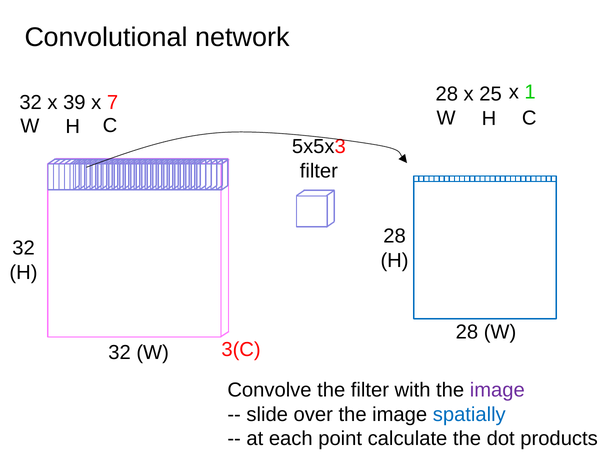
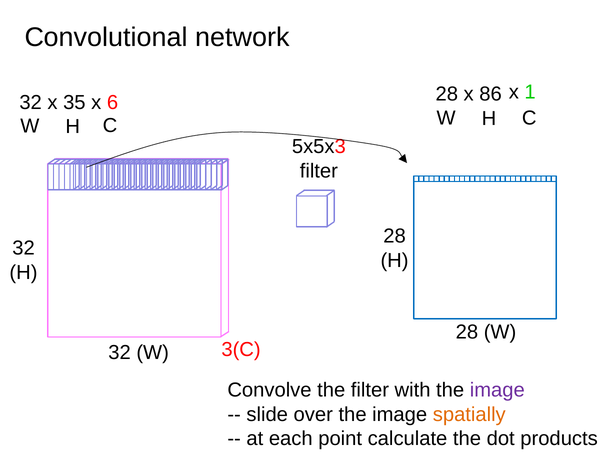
25: 25 -> 86
39: 39 -> 35
7: 7 -> 6
spatially colour: blue -> orange
